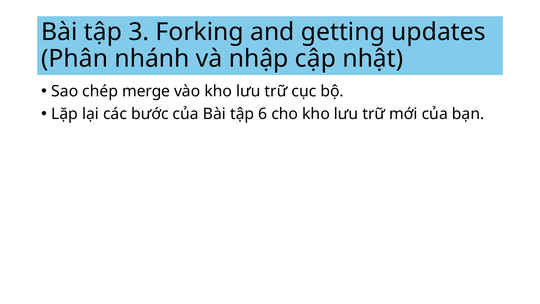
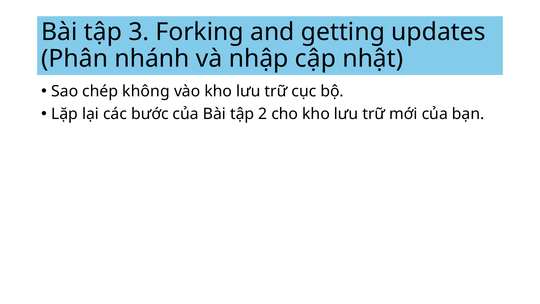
merge: merge -> không
6: 6 -> 2
